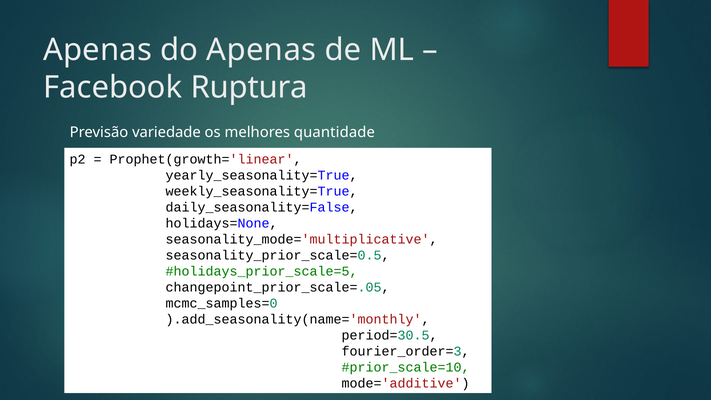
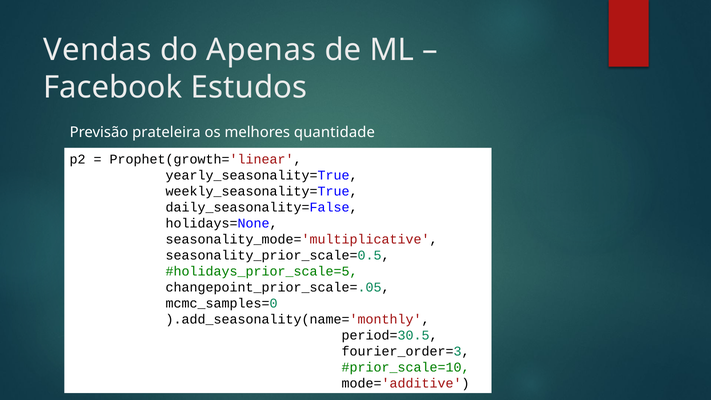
Apenas at (97, 50): Apenas -> Vendas
Ruptura: Ruptura -> Estudos
variedade: variedade -> prateleira
